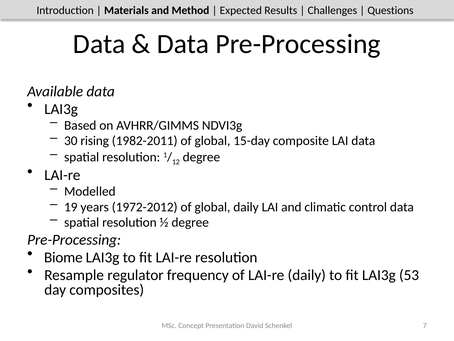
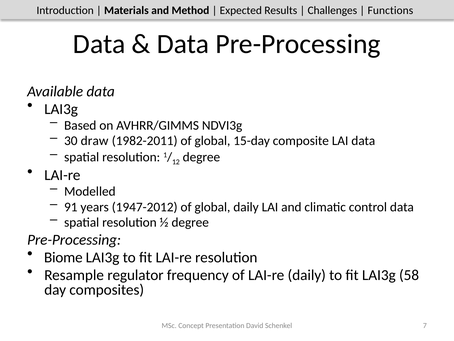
Questions: Questions -> Functions
rising: rising -> draw
19: 19 -> 91
1972-2012: 1972-2012 -> 1947-2012
53: 53 -> 58
